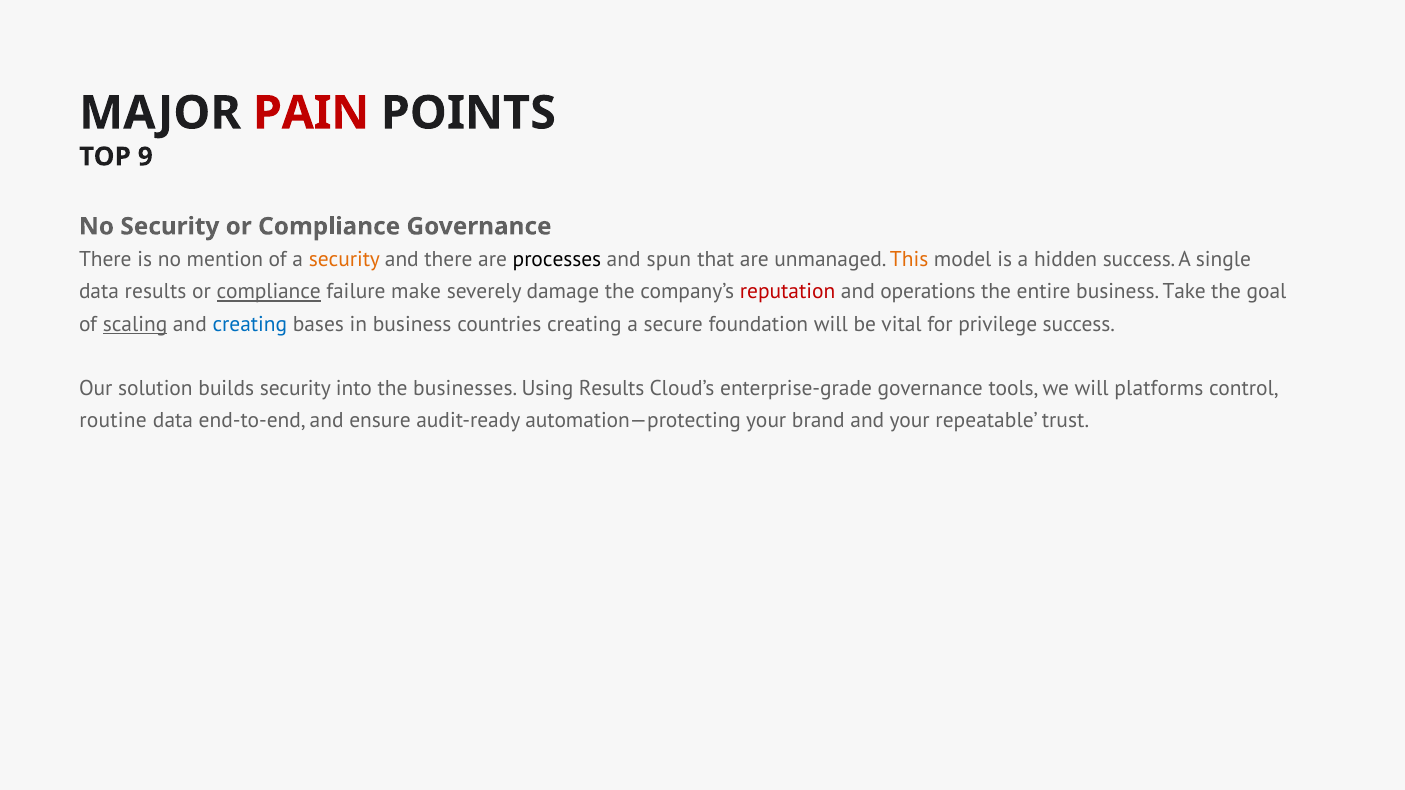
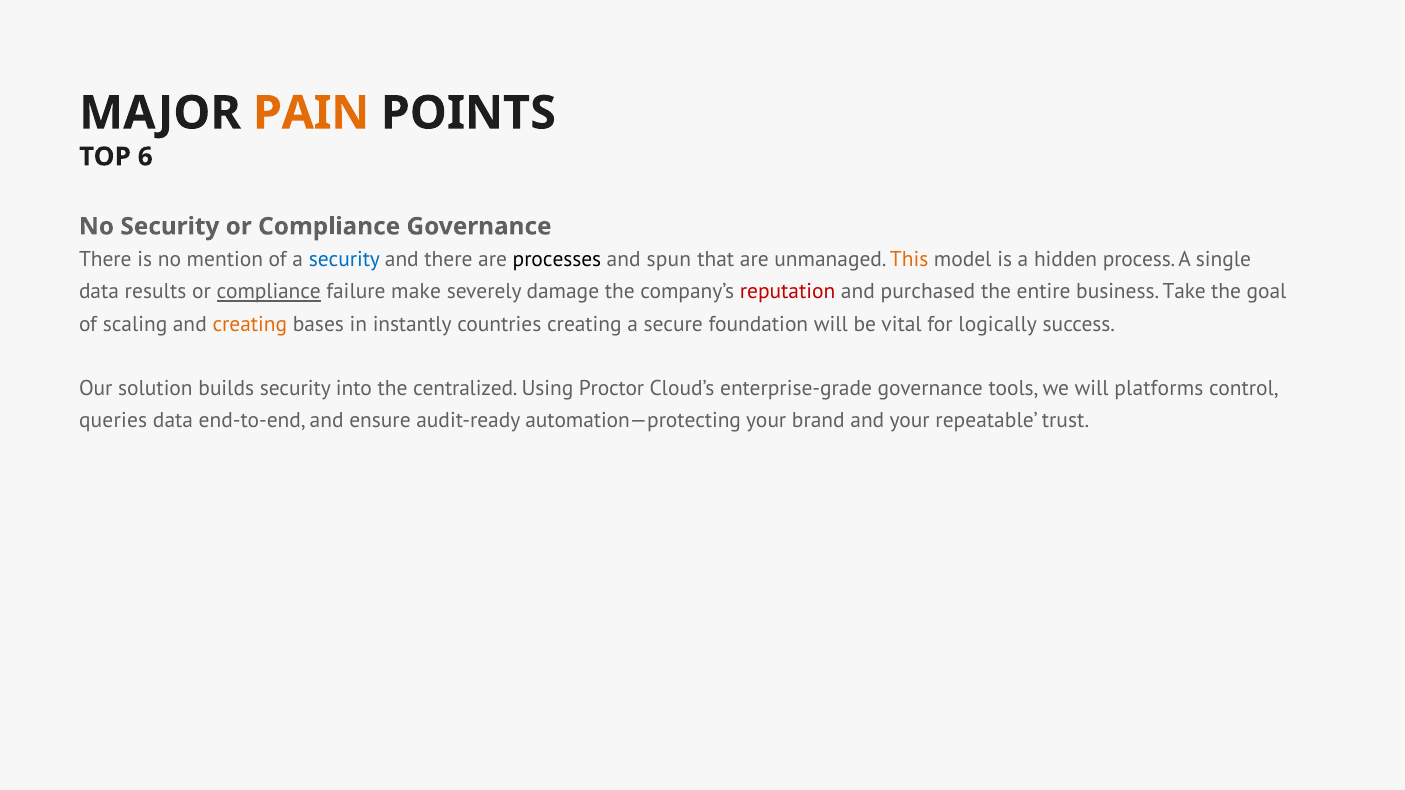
PAIN colour: red -> orange
9: 9 -> 6
security at (344, 260) colour: orange -> blue
hidden success: success -> process
operations: operations -> purchased
scaling underline: present -> none
creating at (250, 324) colour: blue -> orange
in business: business -> instantly
privilege: privilege -> logically
businesses: businesses -> centralized
Using Results: Results -> Proctor
routine: routine -> queries
